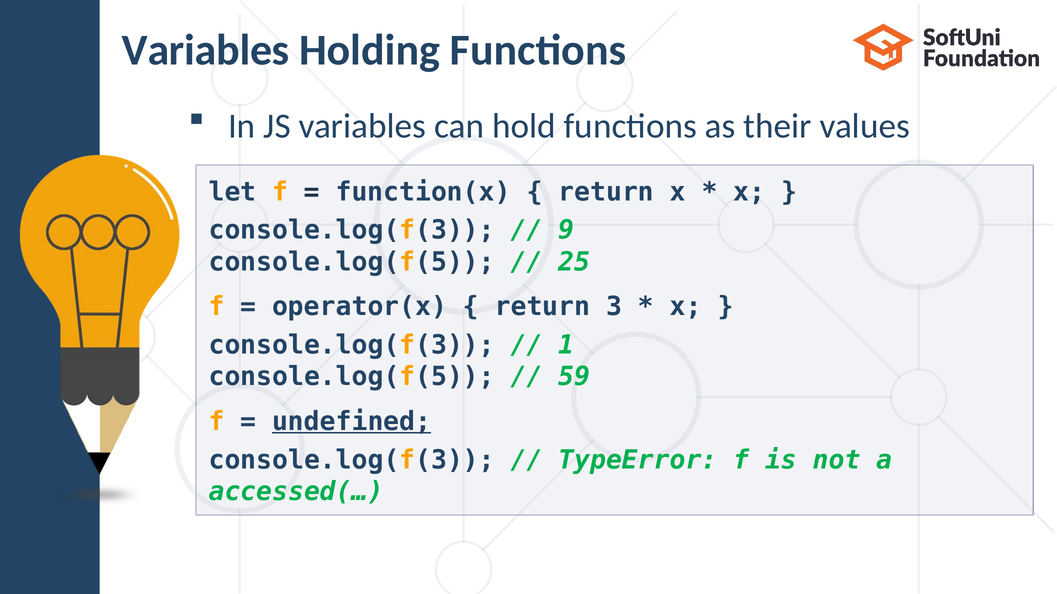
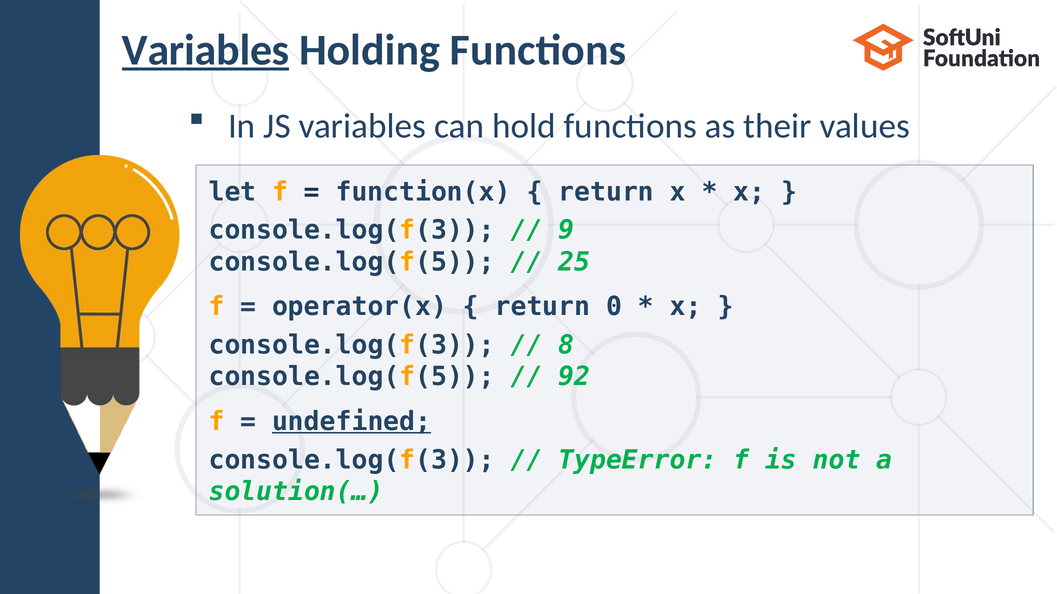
Variables at (206, 50) underline: none -> present
3: 3 -> 0
1: 1 -> 8
59: 59 -> 92
accessed(…: accessed(… -> solution(…
